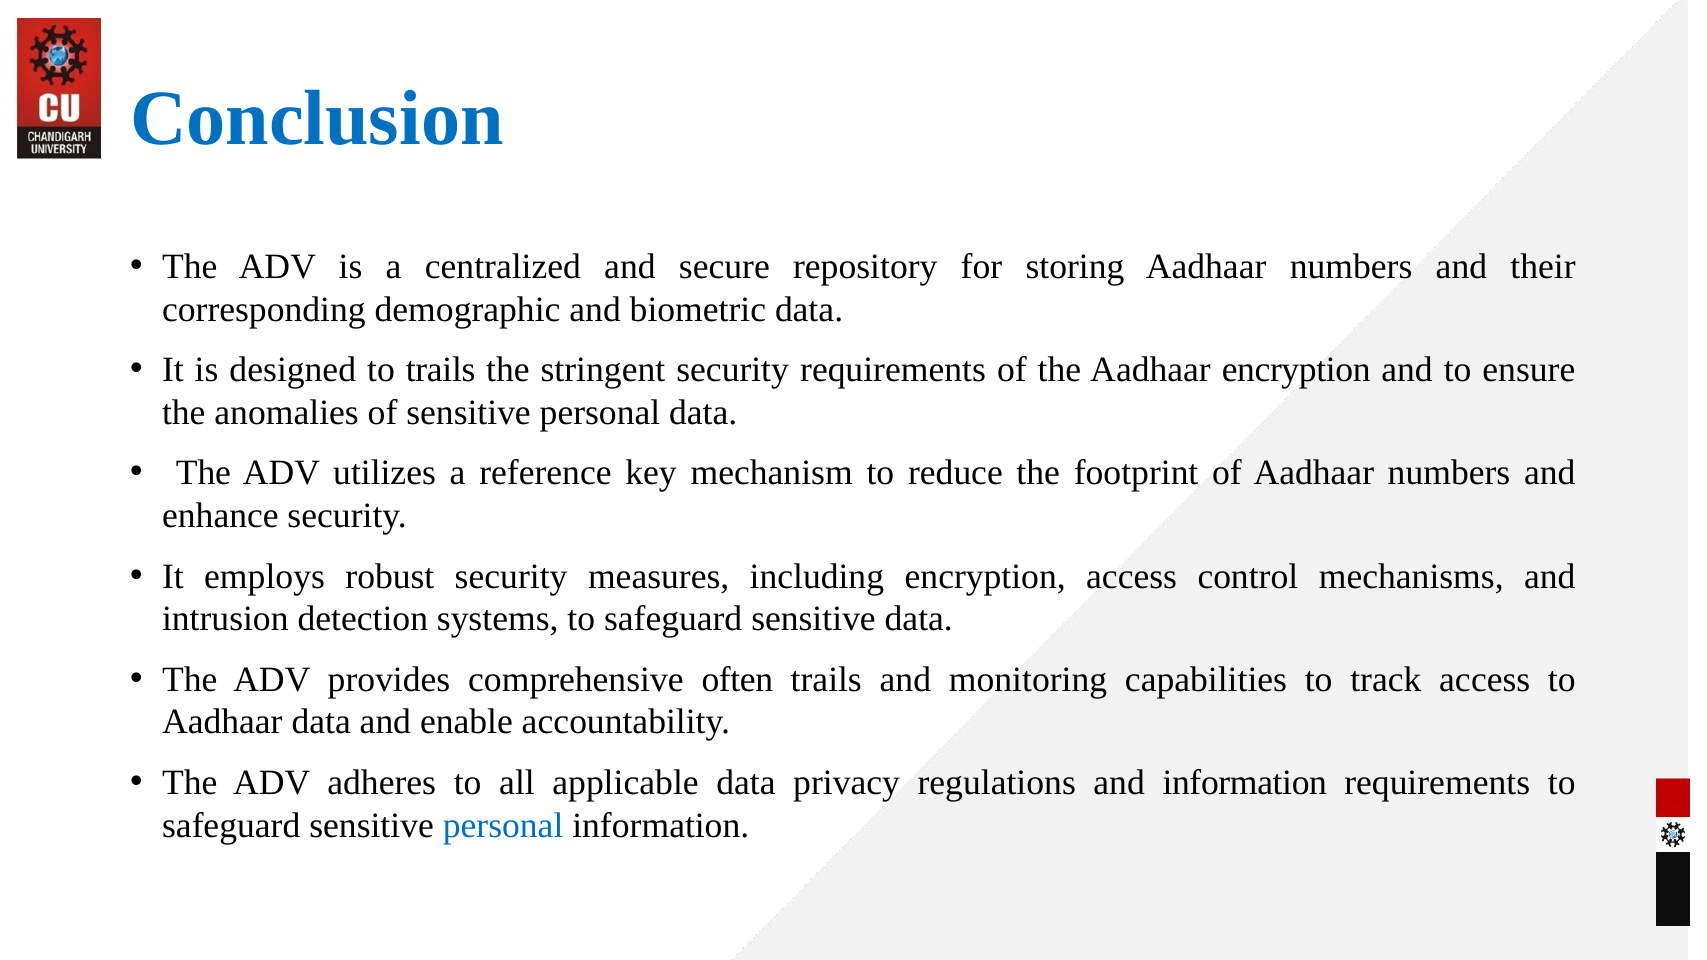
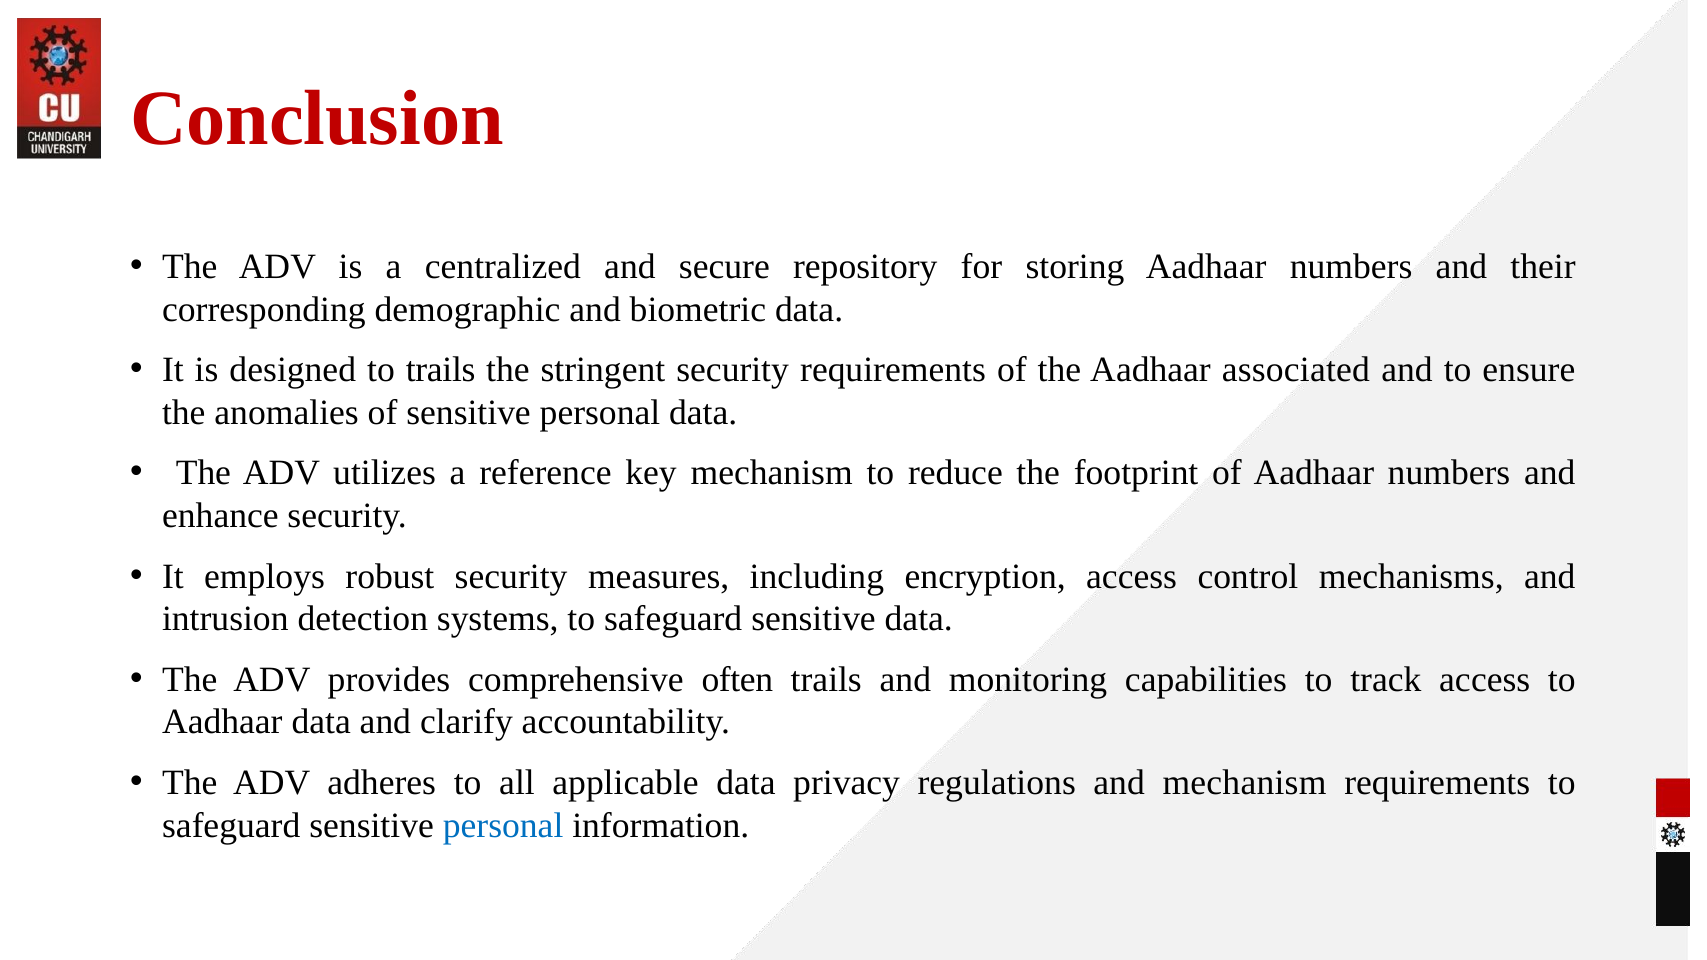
Conclusion colour: blue -> red
Aadhaar encryption: encryption -> associated
enable: enable -> clarify
and information: information -> mechanism
